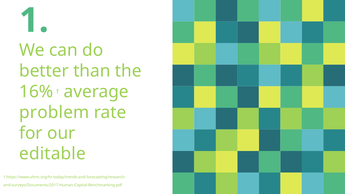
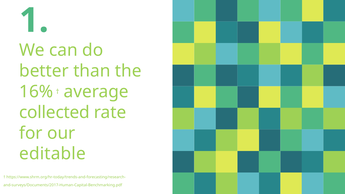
problem: problem -> collected
